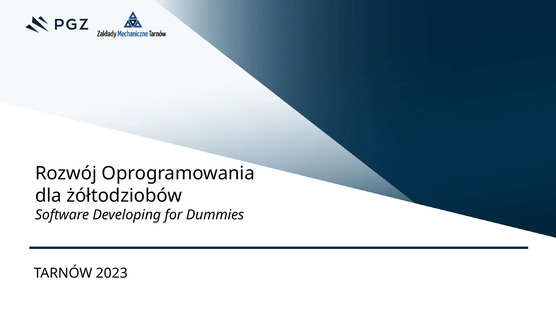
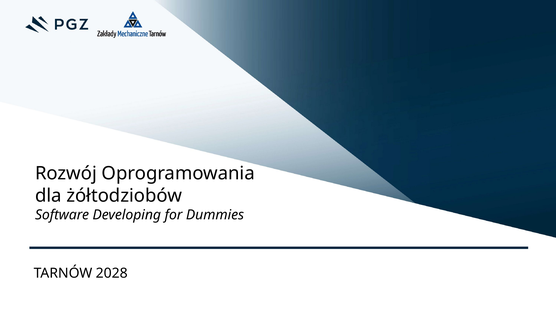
2023: 2023 -> 2028
